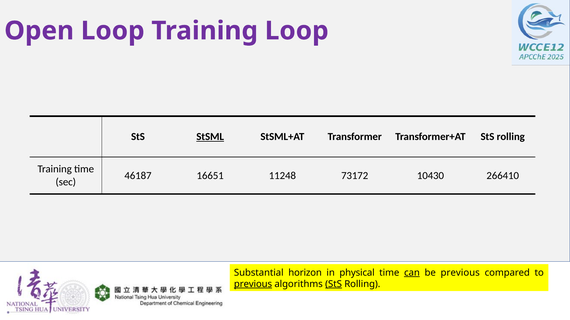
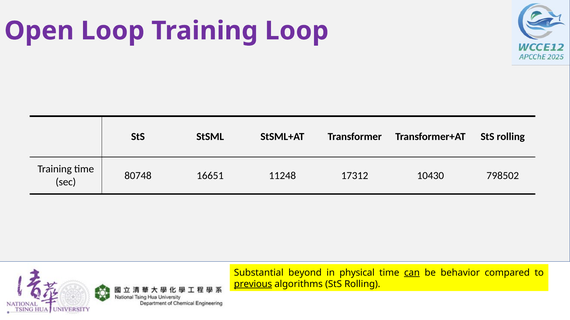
StSML underline: present -> none
46187: 46187 -> 80748
73172: 73172 -> 17312
266410: 266410 -> 798502
horizon: horizon -> beyond
be previous: previous -> behavior
StS at (334, 285) underline: present -> none
